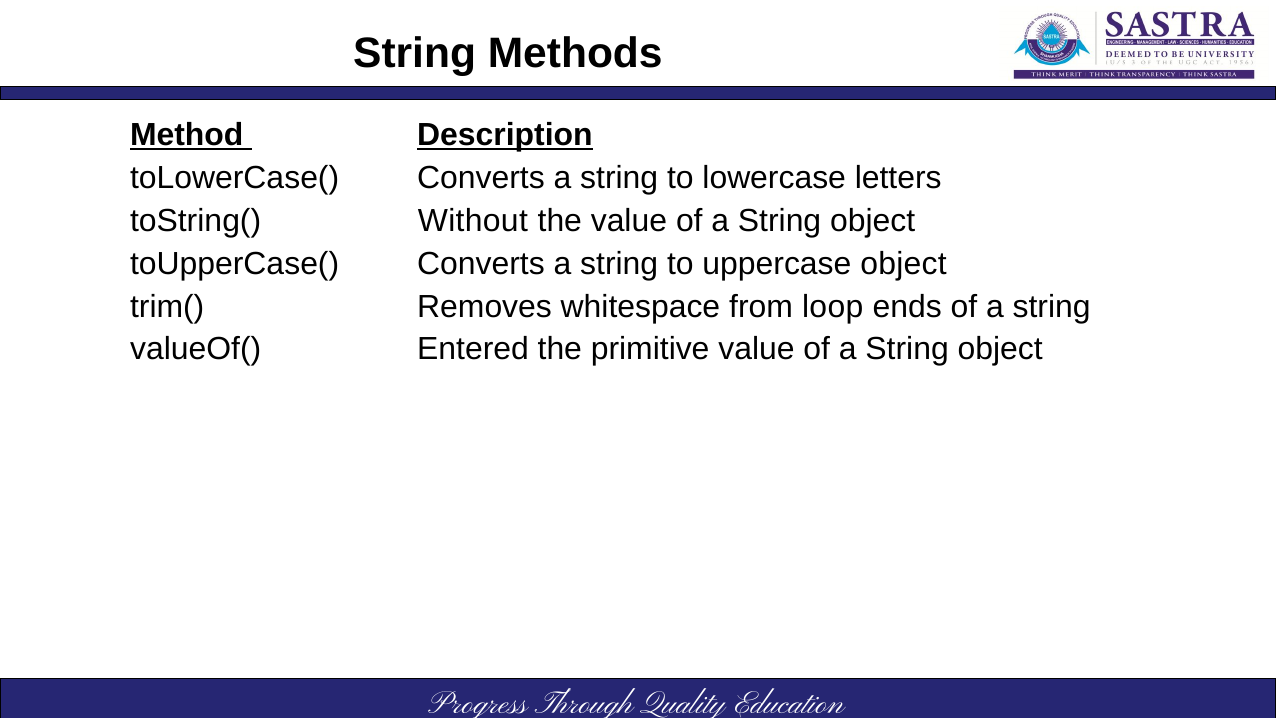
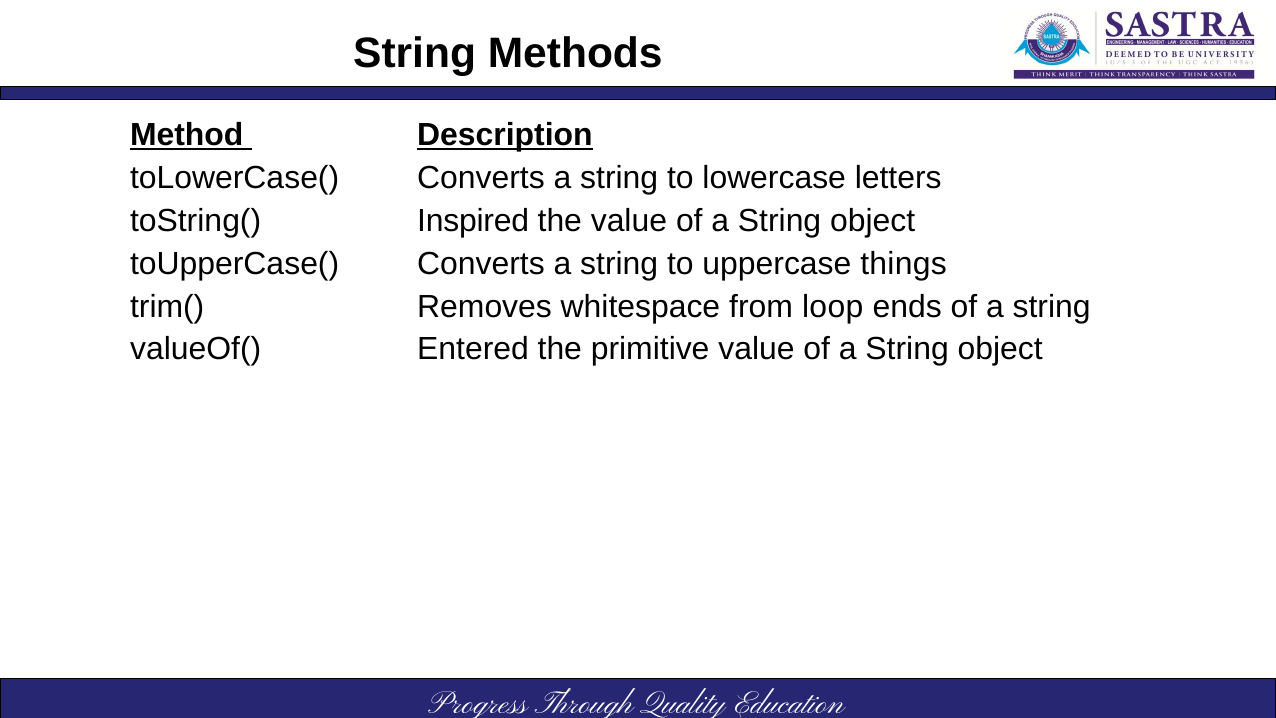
Without: Without -> Inspired
uppercase object: object -> things
